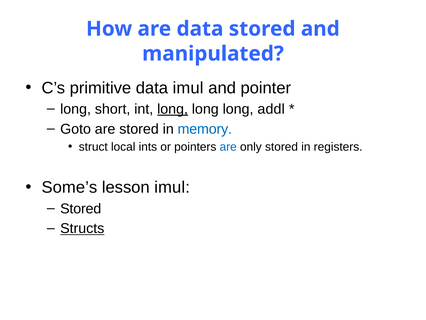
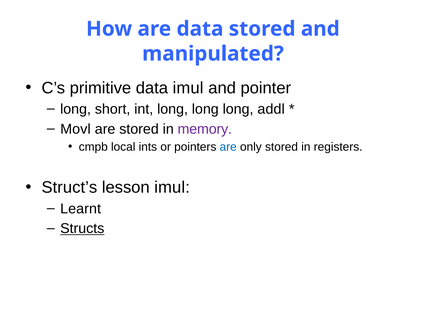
long at (173, 109) underline: present -> none
Goto: Goto -> Movl
memory colour: blue -> purple
struct: struct -> cmpb
Some’s: Some’s -> Struct’s
Stored at (81, 208): Stored -> Learnt
